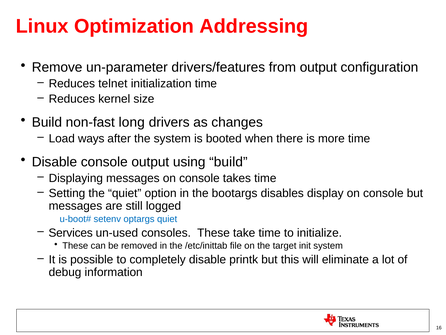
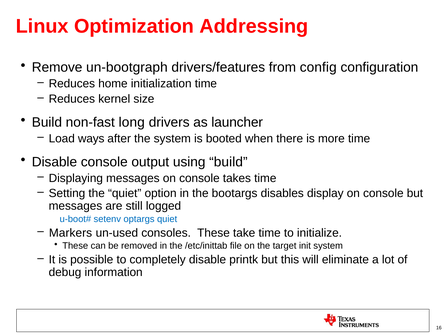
un-parameter: un-parameter -> un-bootgraph
from output: output -> config
telnet: telnet -> home
changes: changes -> launcher
Services: Services -> Markers
